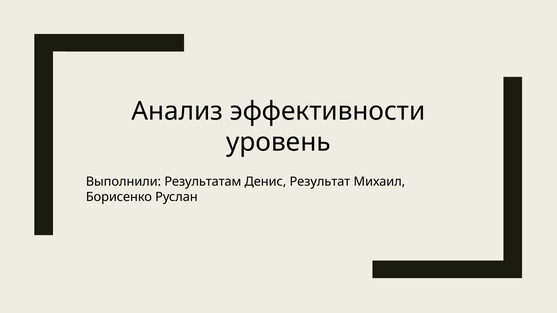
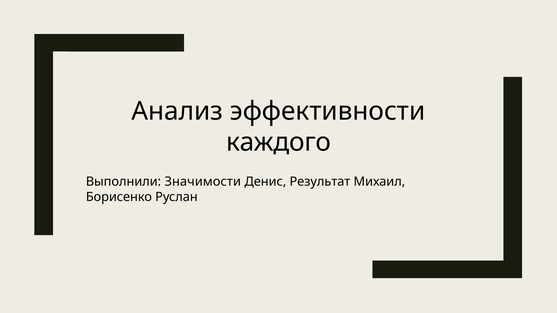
уровень: уровень -> каждого
Результатам: Результатам -> Значимости
